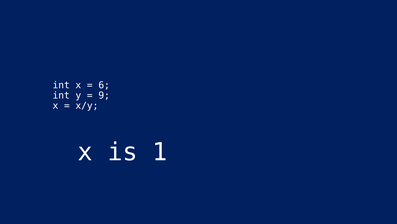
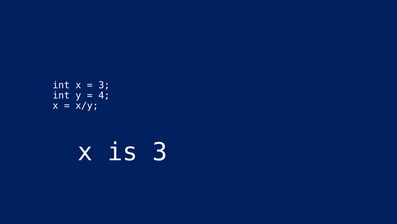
6 at (104, 85): 6 -> 3
9: 9 -> 4
is 1: 1 -> 3
